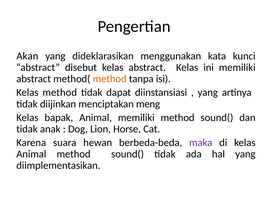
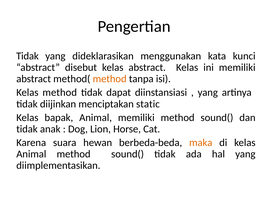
Akan at (27, 56): Akan -> Tidak
meng: meng -> static
maka colour: purple -> orange
